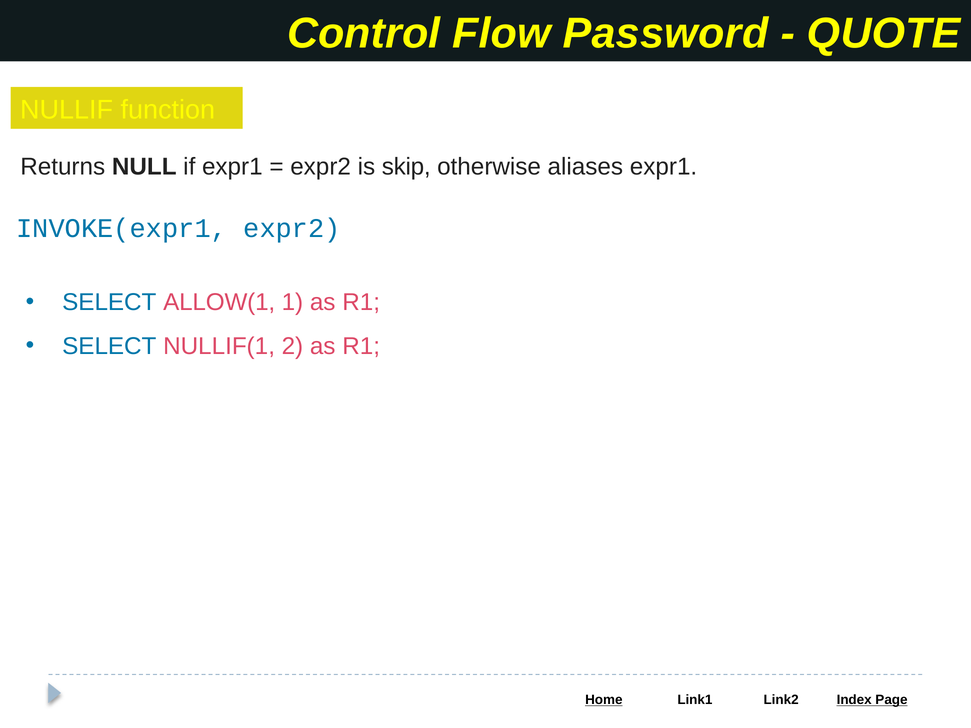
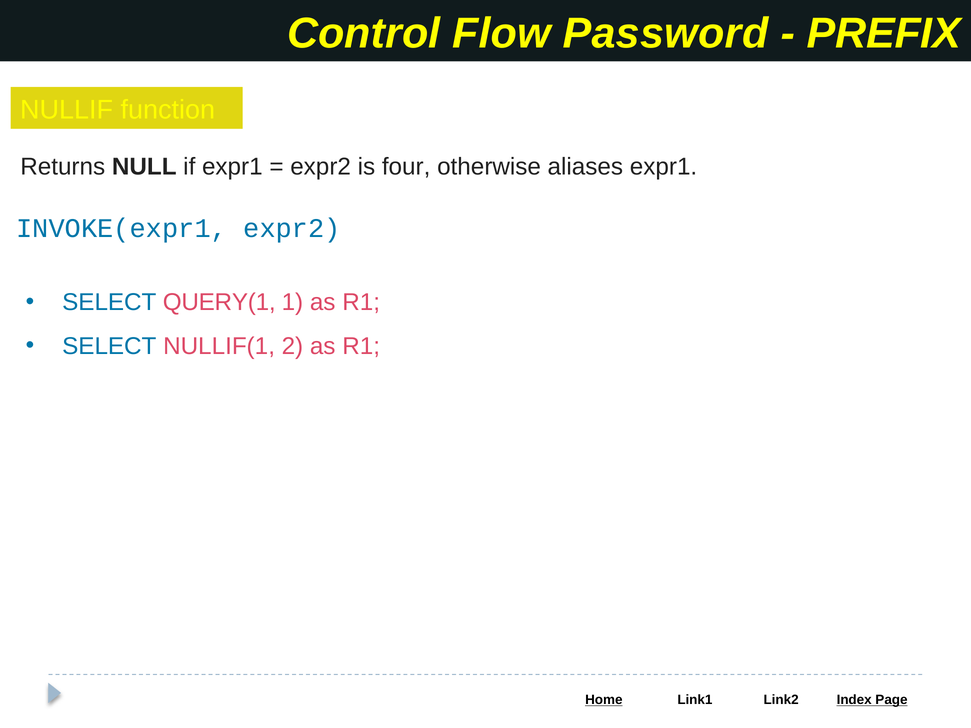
QUOTE: QUOTE -> PREFIX
skip: skip -> four
ALLOW(1: ALLOW(1 -> QUERY(1
